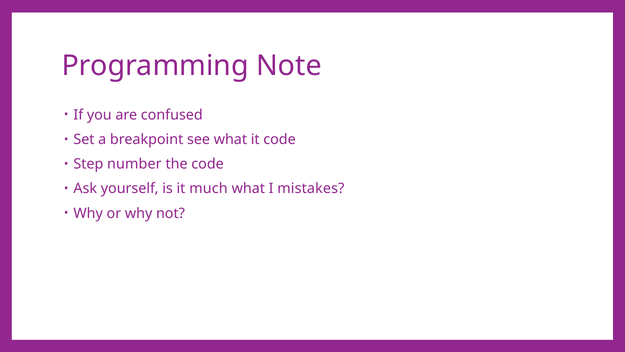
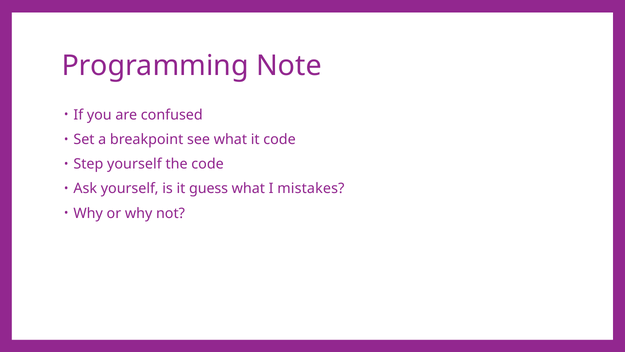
Step number: number -> yourself
much: much -> guess
